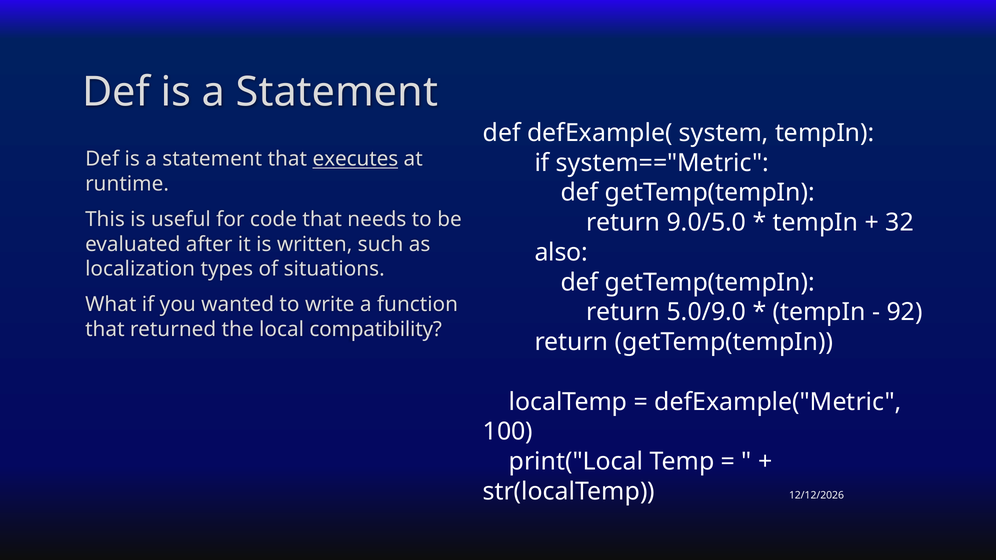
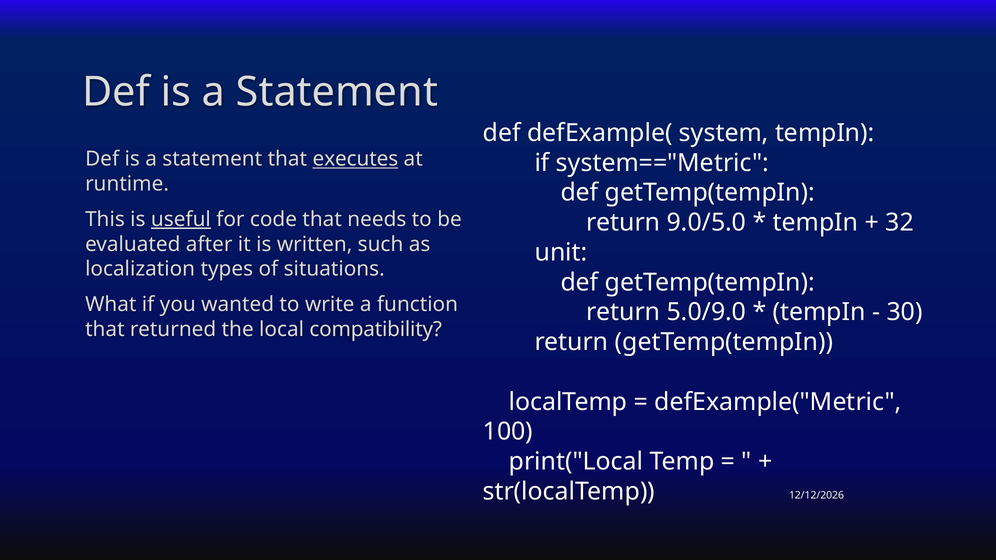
useful underline: none -> present
also: also -> unit
92: 92 -> 30
